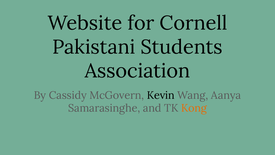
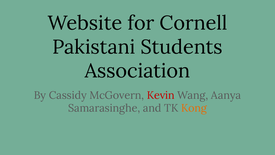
Kevin colour: black -> red
